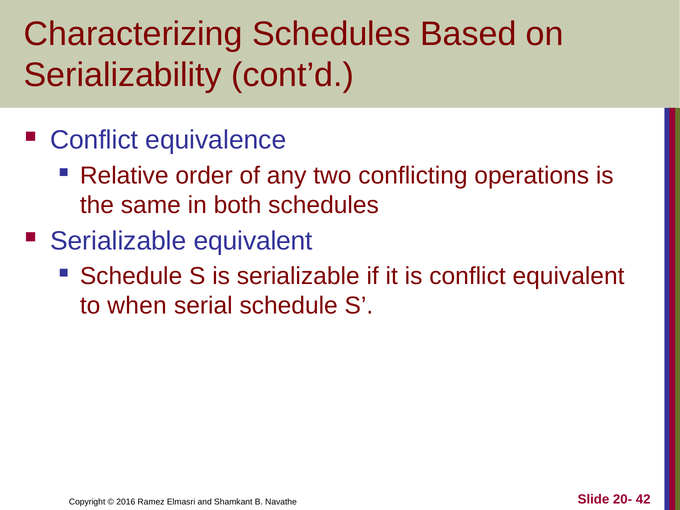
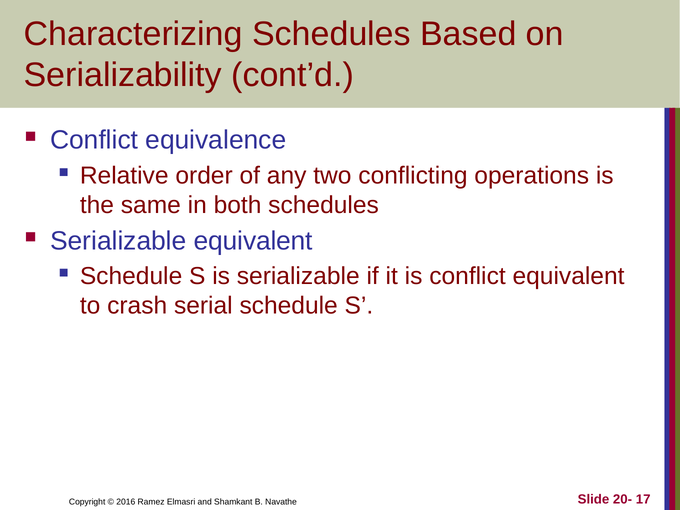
when: when -> crash
42: 42 -> 17
